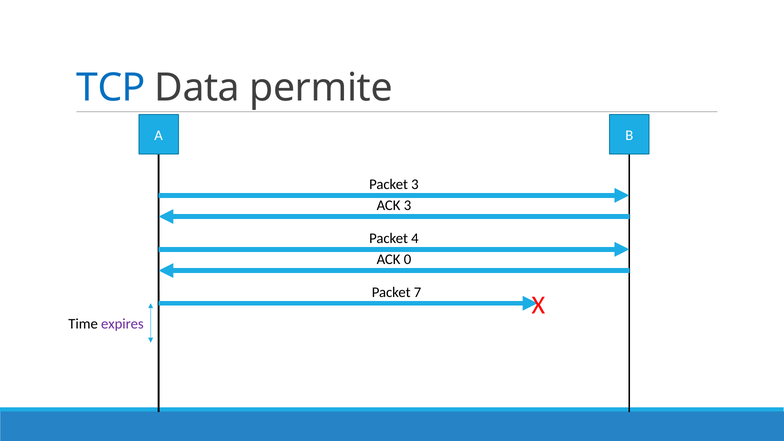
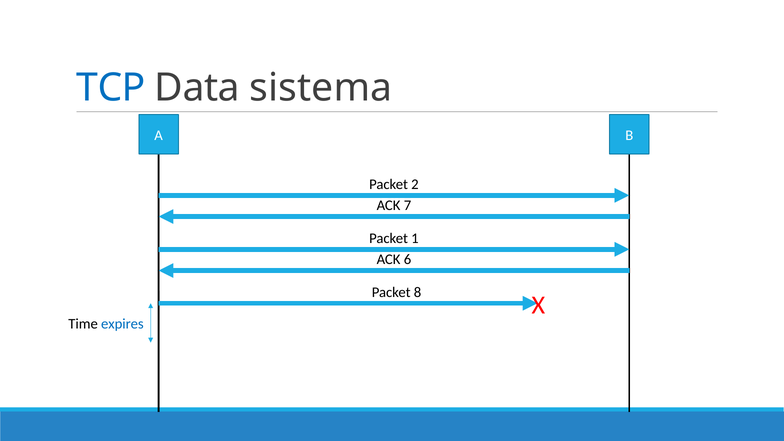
permite: permite -> sistema
Packet 3: 3 -> 2
ACK 3: 3 -> 7
4: 4 -> 1
0: 0 -> 6
7: 7 -> 8
expires colour: purple -> blue
